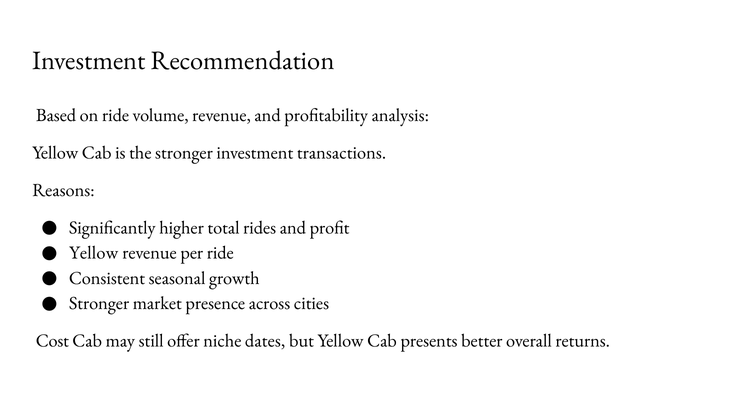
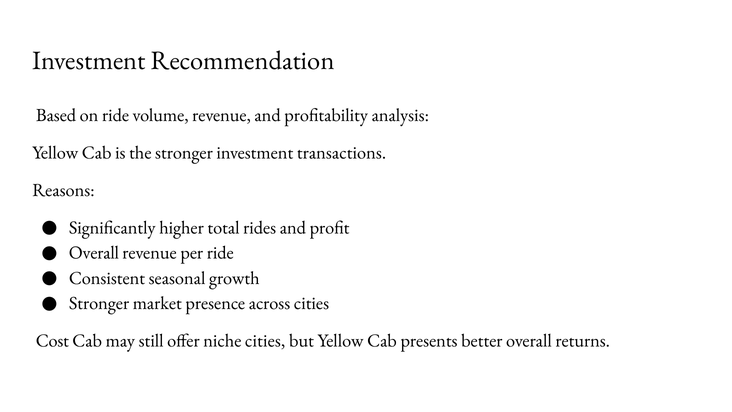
Yellow at (94, 253): Yellow -> Overall
niche dates: dates -> cities
